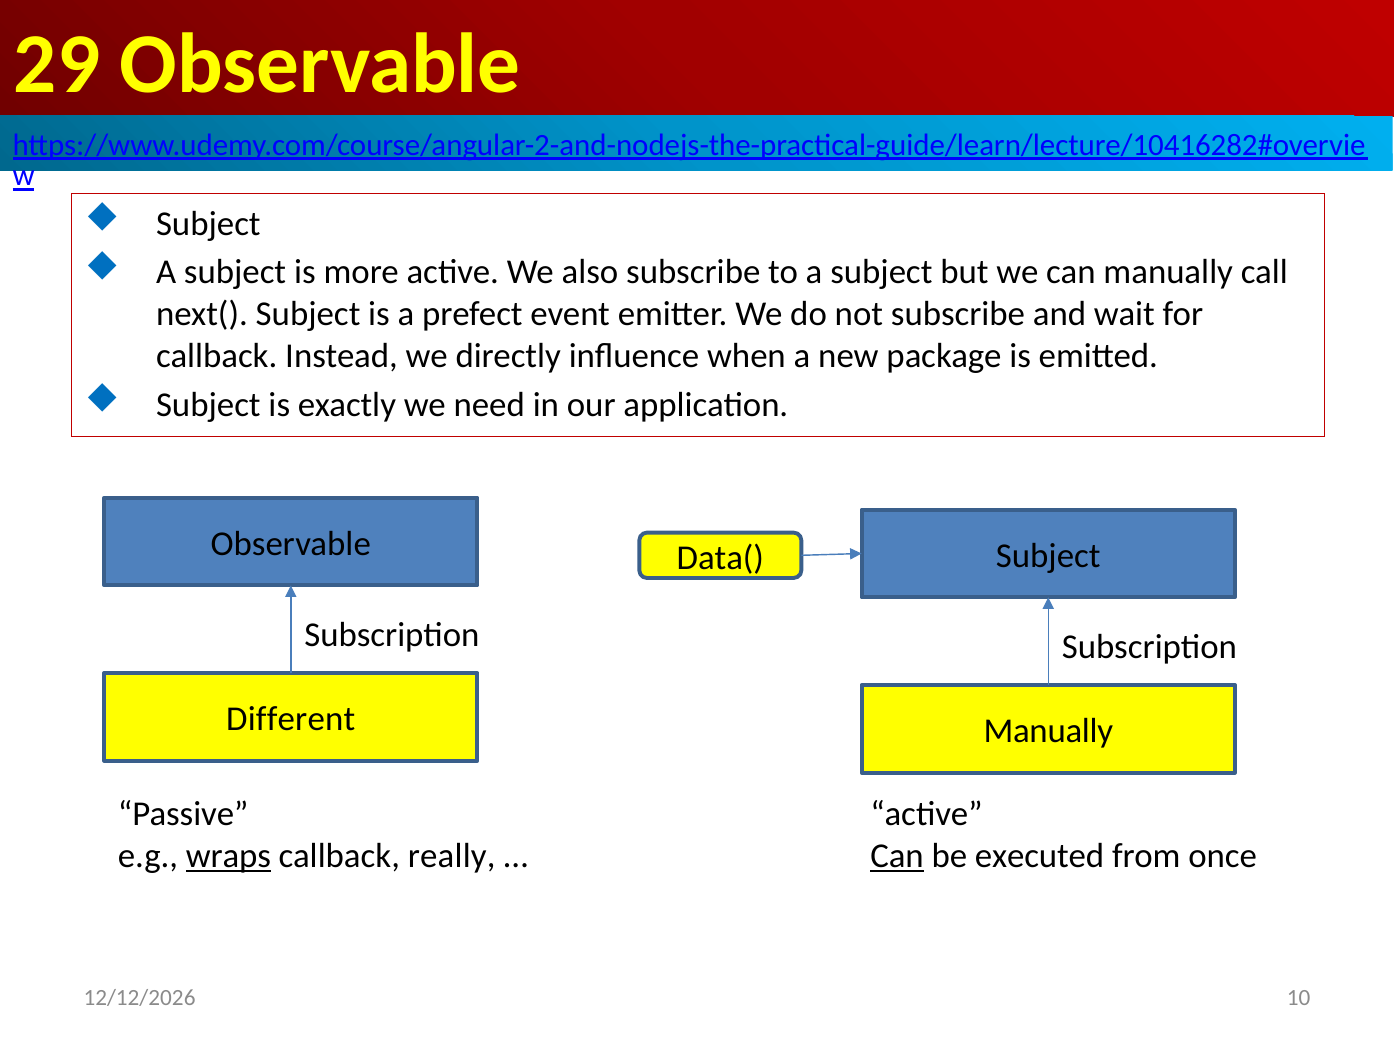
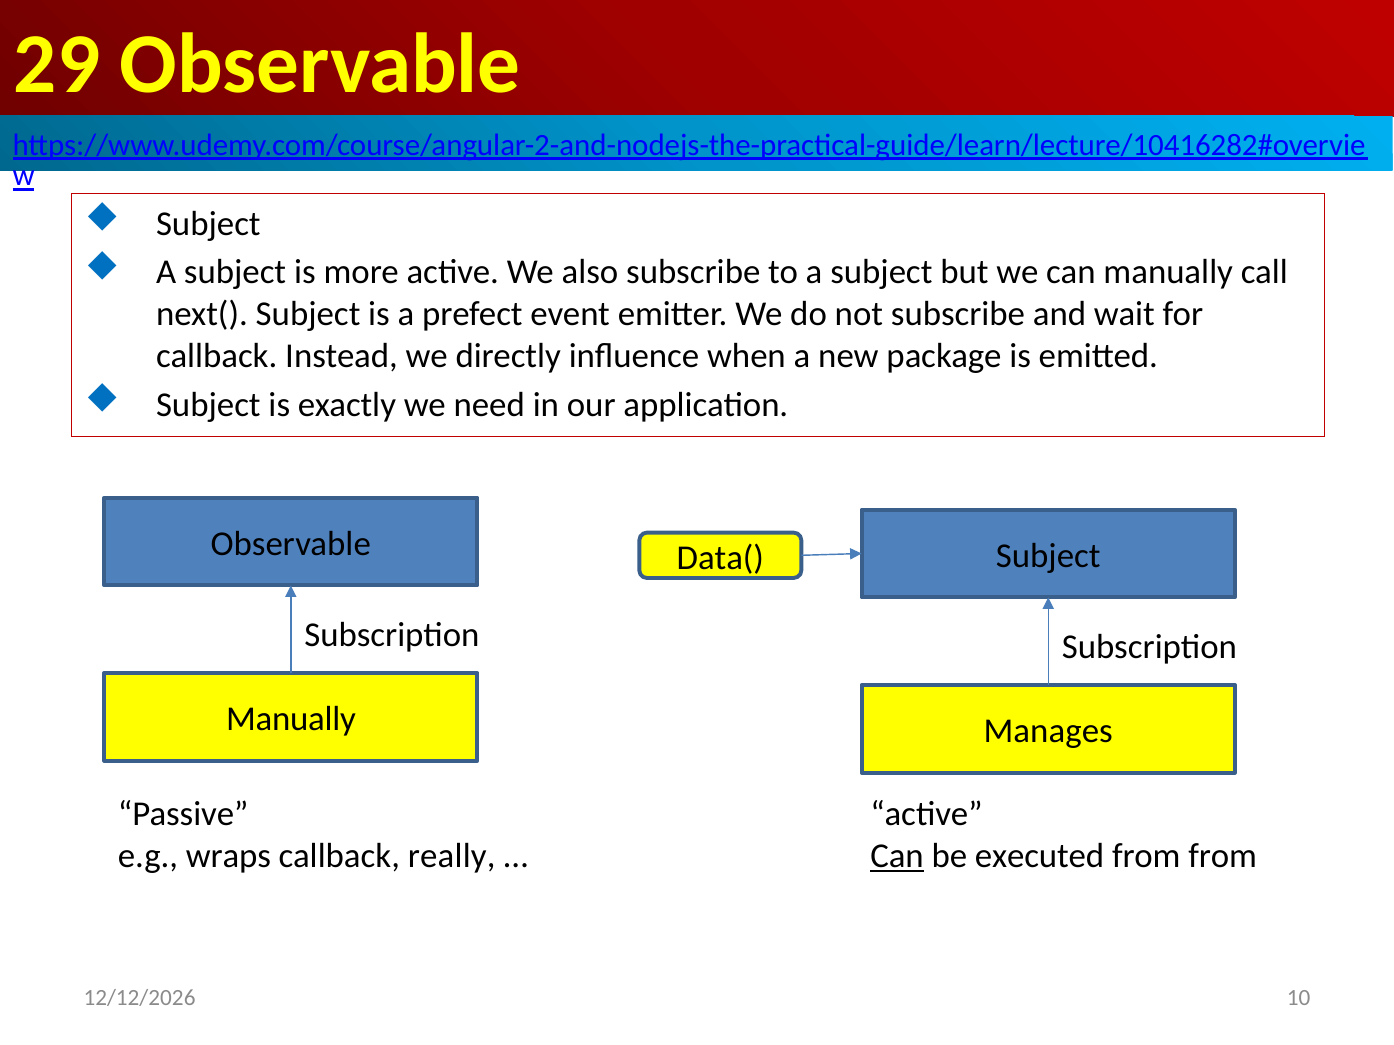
Different at (291, 720): Different -> Manually
Manually at (1048, 732): Manually -> Manages
wraps underline: present -> none
from once: once -> from
